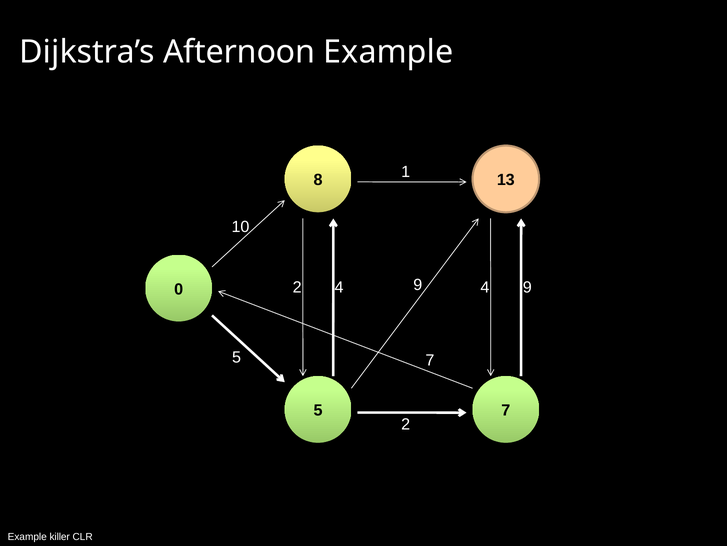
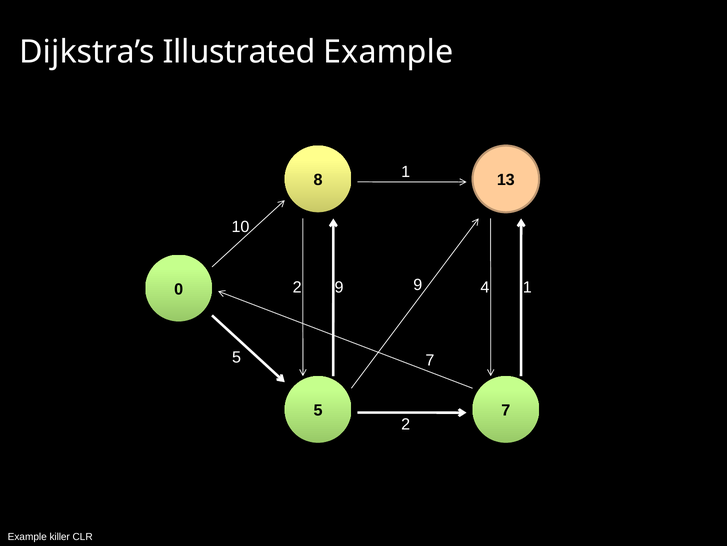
Afternoon: Afternoon -> Illustrated
2 4: 4 -> 9
4 9: 9 -> 1
